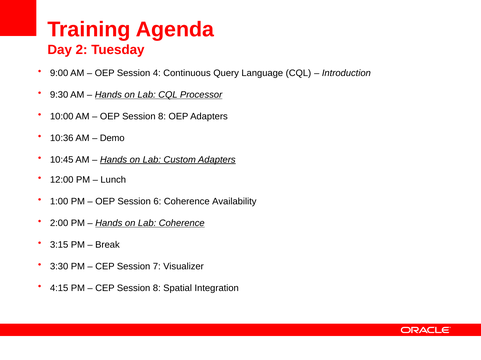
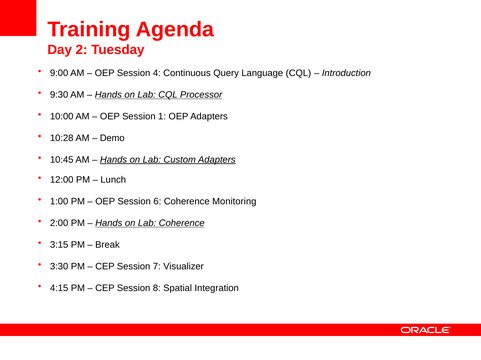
OEP Session 8: 8 -> 1
10:36: 10:36 -> 10:28
Availability: Availability -> Monitoring
